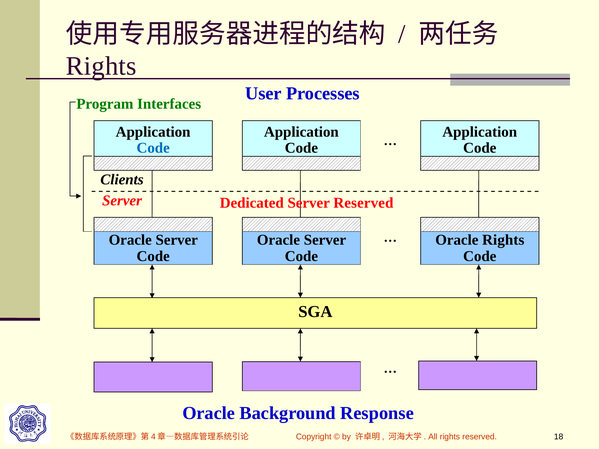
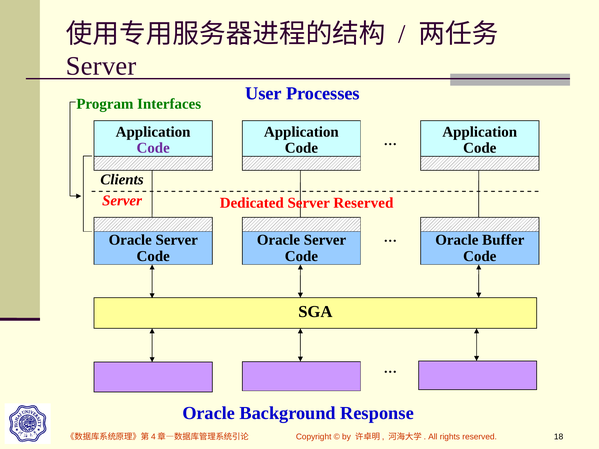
Rights at (101, 66): Rights -> Server
Code at (153, 148) colour: blue -> purple
Oracle Rights: Rights -> Buffer
